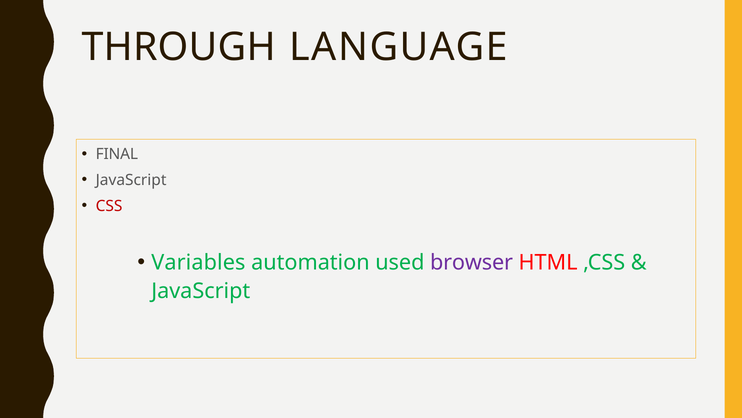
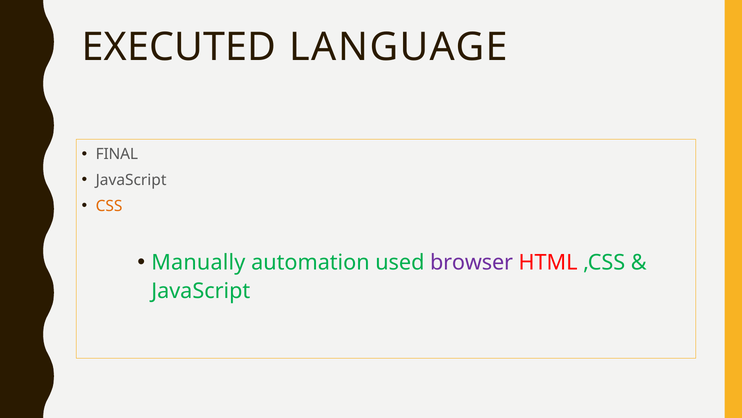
THROUGH: THROUGH -> EXECUTED
CSS colour: red -> orange
Variables: Variables -> Manually
